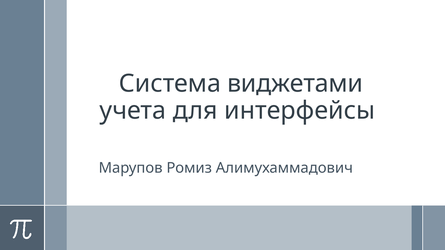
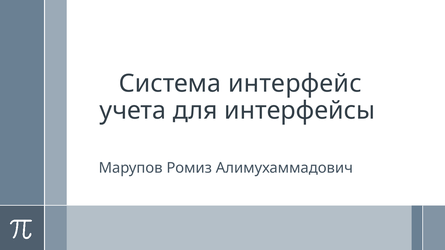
виджетами: виджетами -> интерфейс
